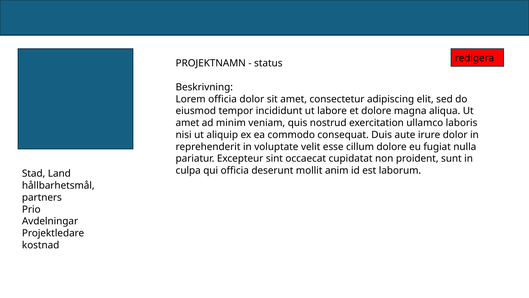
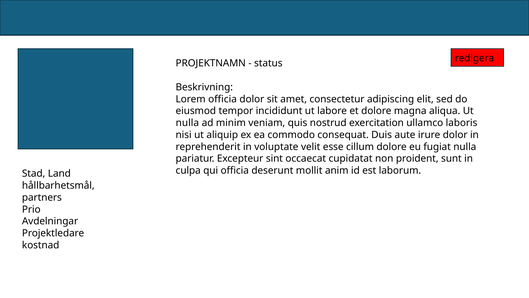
amet at (187, 123): amet -> nulla
